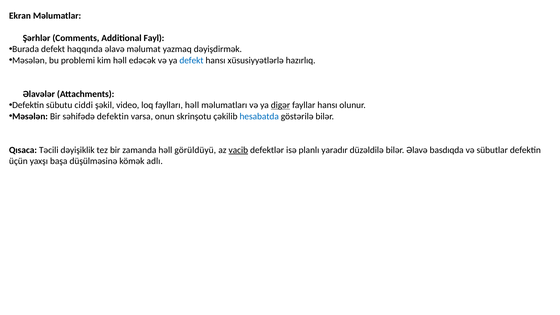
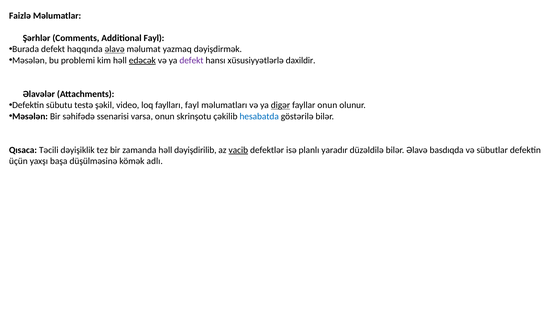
Ekran: Ekran -> Faizlə
əlavə at (115, 49) underline: none -> present
edəcək underline: none -> present
defekt at (191, 60) colour: blue -> purple
hazırlıq: hazırlıq -> daxildir
ciddi: ciddi -> testə
faylları həll: həll -> fayl
fayllar hansı: hansı -> onun
səhifədə defektin: defektin -> ssenarisi
görüldüyü: görüldüyü -> dəyişdirilib
